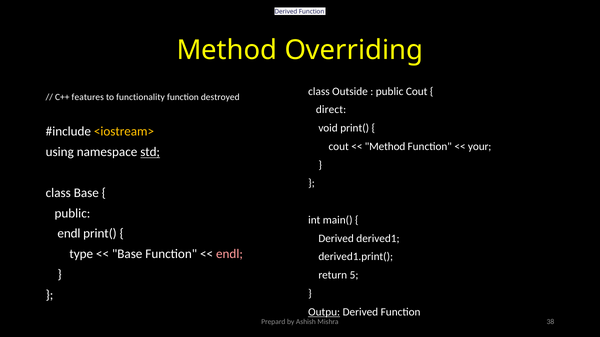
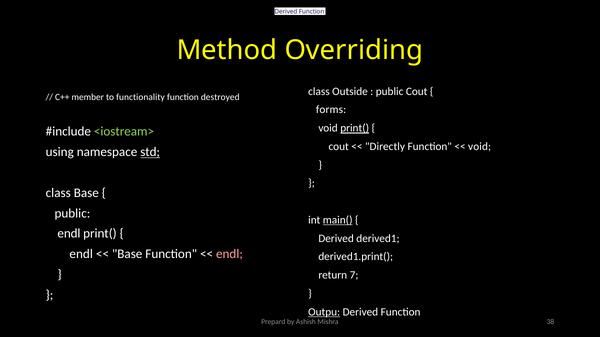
features: features -> member
direct: direct -> forms
print( at (355, 128) underline: none -> present
<iostream> colour: yellow -> light green
Method at (385, 147): Method -> Directly
your at (480, 147): your -> void
main( underline: none -> present
type at (81, 254): type -> endl
5: 5 -> 7
